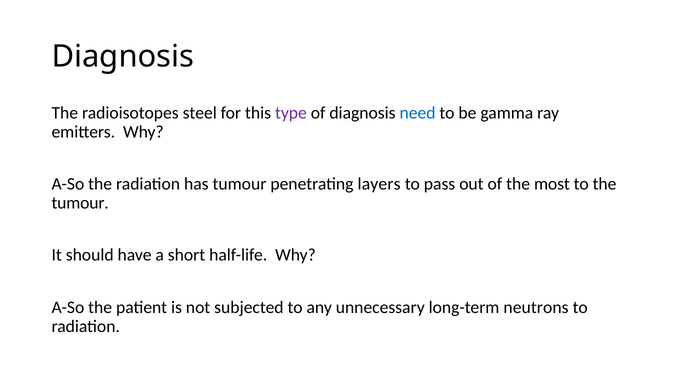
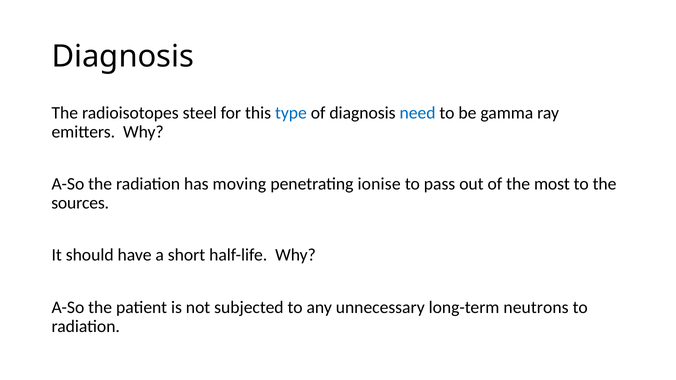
type colour: purple -> blue
has tumour: tumour -> moving
layers: layers -> ionise
tumour at (80, 203): tumour -> sources
